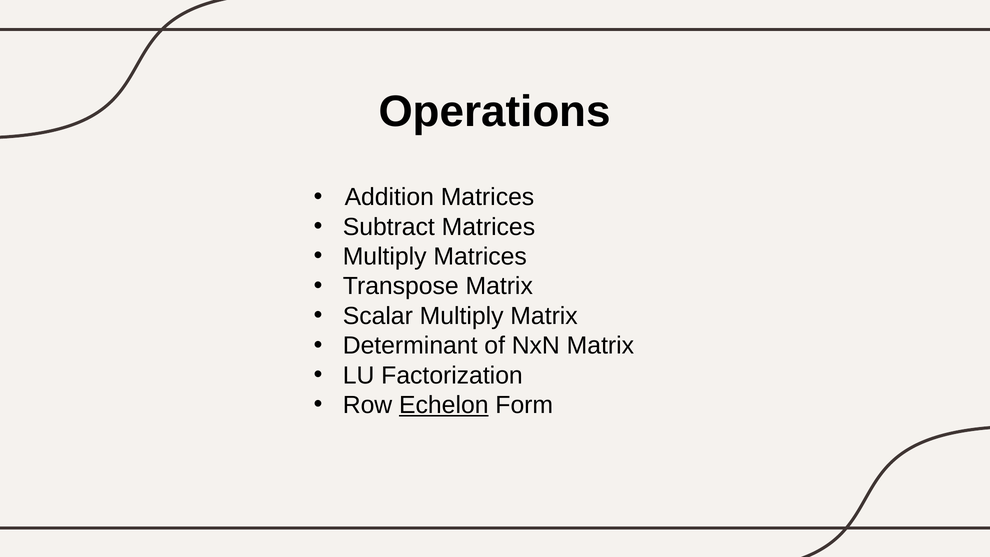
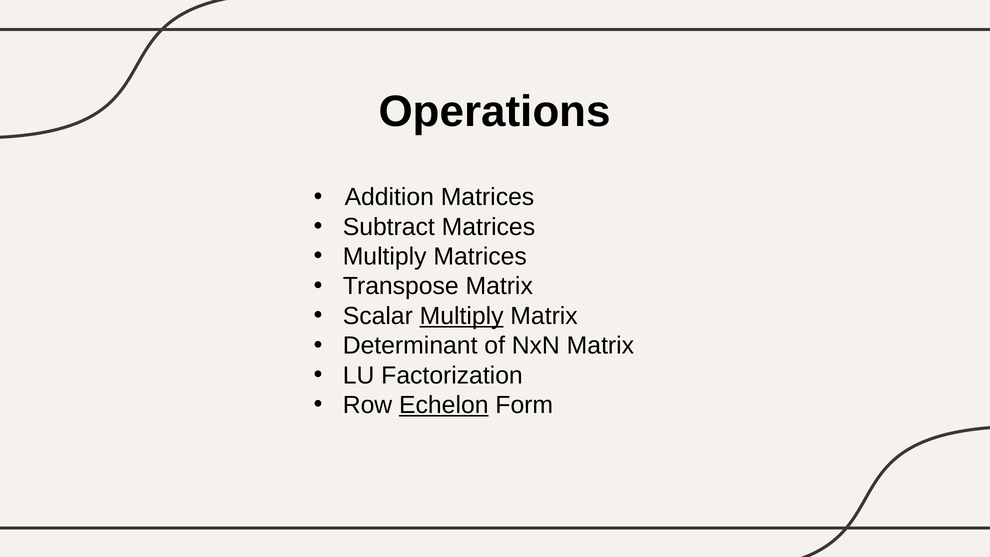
Multiply at (462, 316) underline: none -> present
